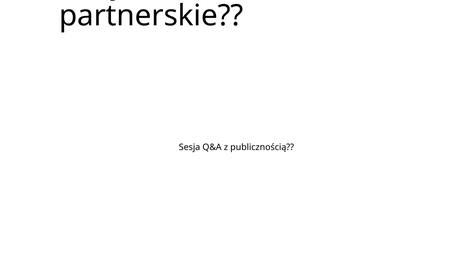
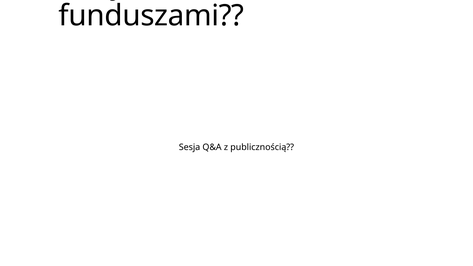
partnerskie: partnerskie -> funduszami
